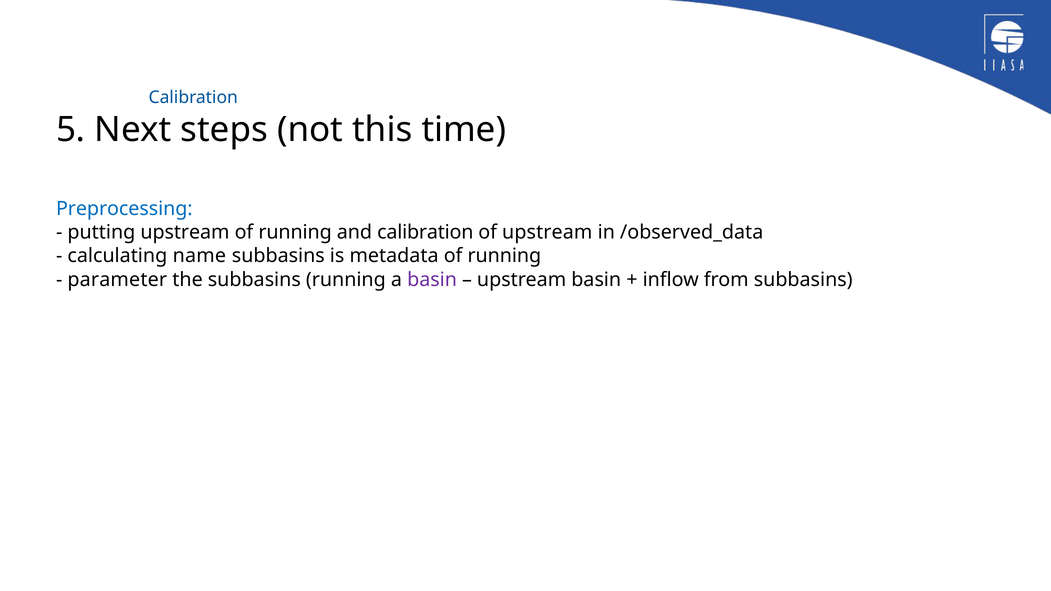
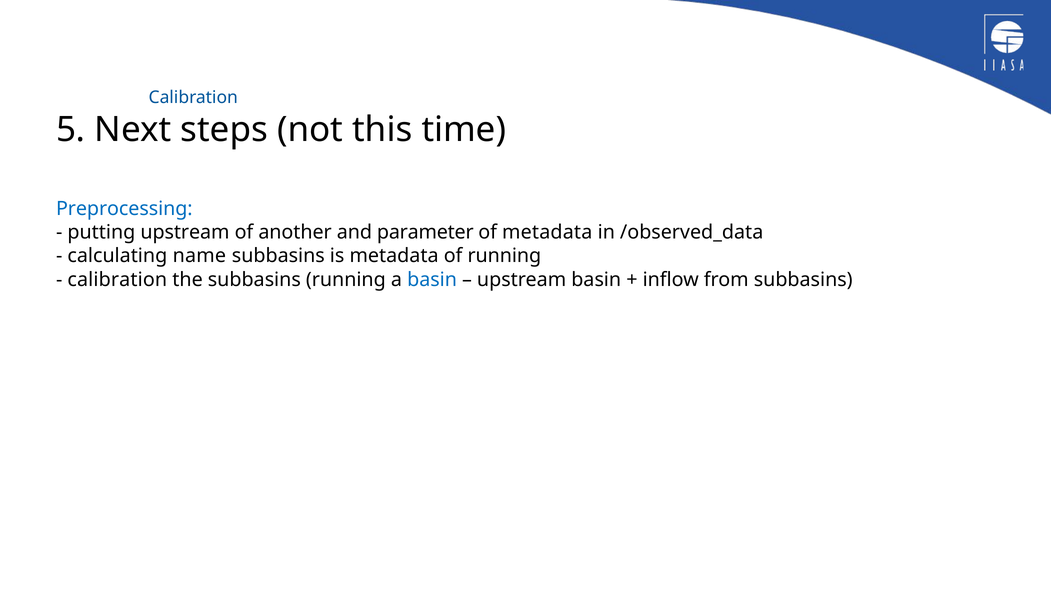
running at (295, 232): running -> another
and calibration: calibration -> parameter
of upstream: upstream -> metadata
parameter at (117, 280): parameter -> calibration
basin at (432, 280) colour: purple -> blue
